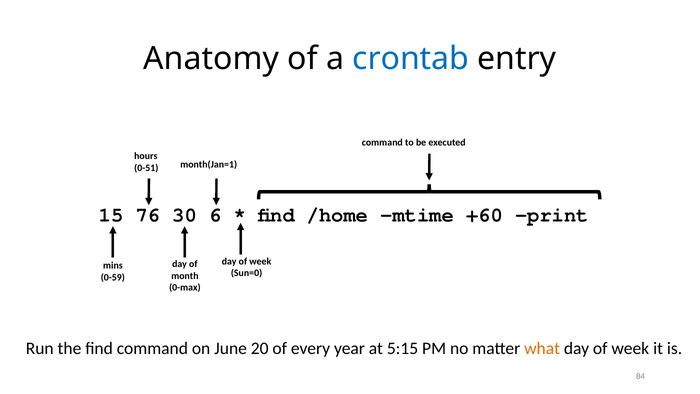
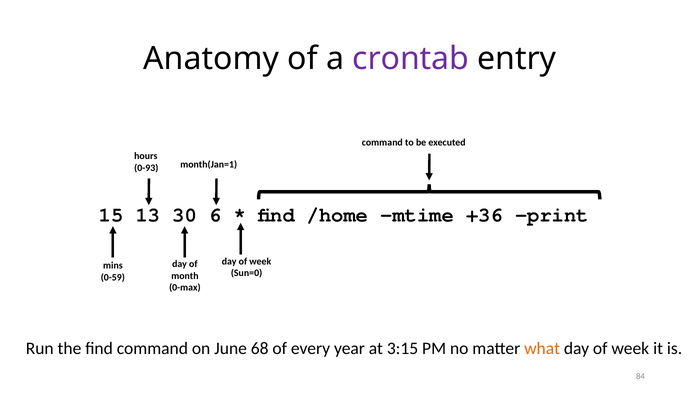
crontab colour: blue -> purple
0-51: 0-51 -> 0-93
76: 76 -> 13
+60: +60 -> +36
20: 20 -> 68
5:15: 5:15 -> 3:15
